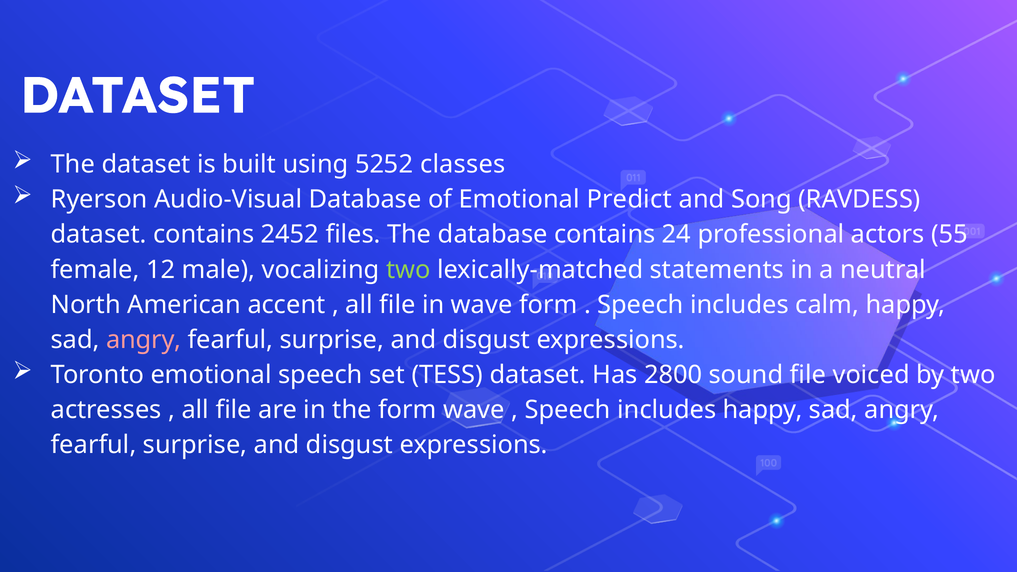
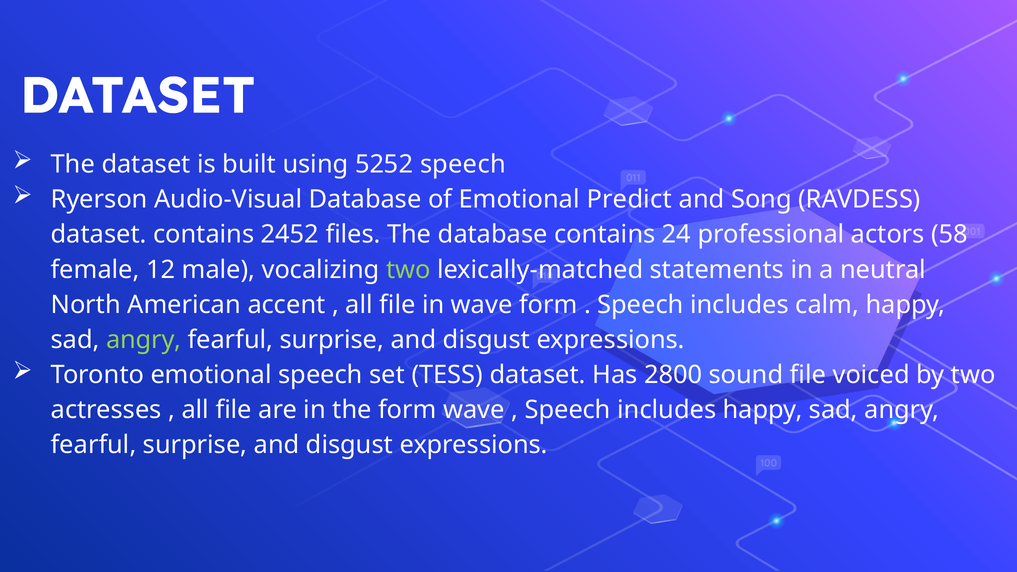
5252 classes: classes -> speech
55: 55 -> 58
angry at (144, 340) colour: pink -> light green
